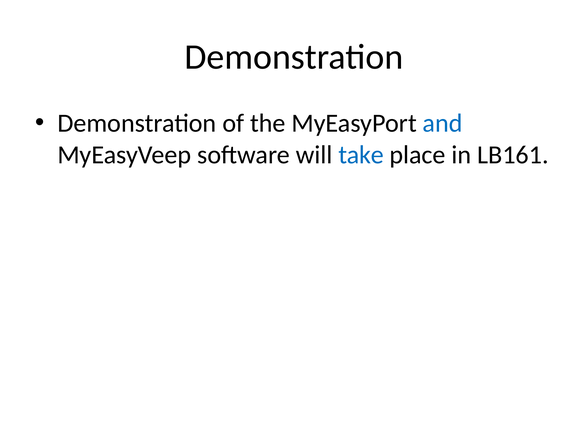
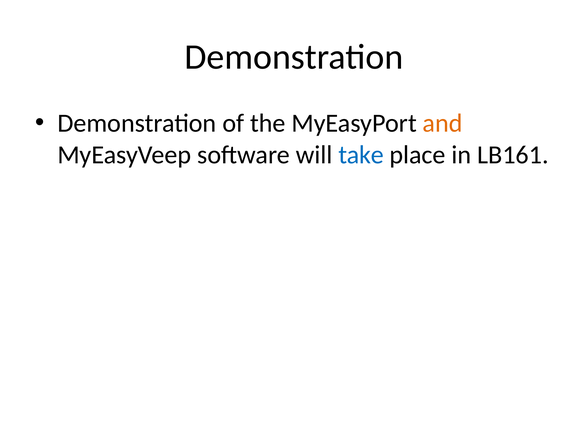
and colour: blue -> orange
